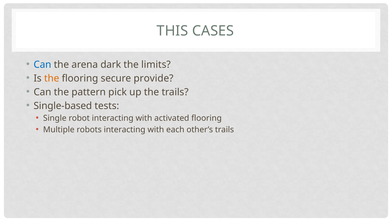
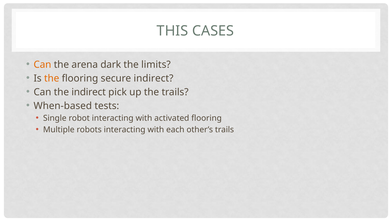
Can at (42, 64) colour: blue -> orange
secure provide: provide -> indirect
the pattern: pattern -> indirect
Single-based: Single-based -> When-based
